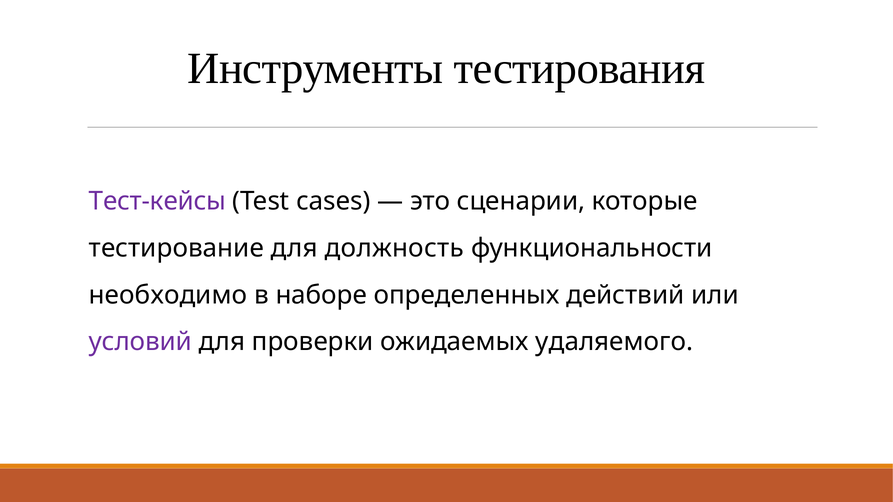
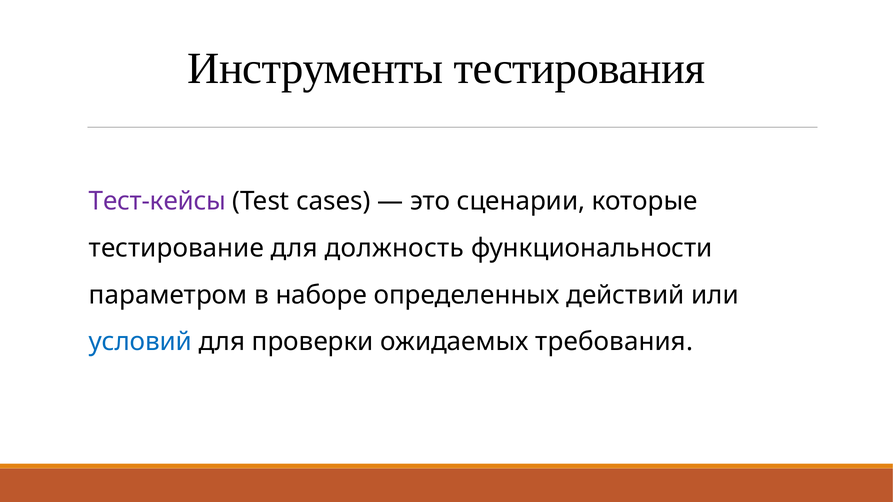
необходимо: необходимо -> параметром
условий colour: purple -> blue
удаляемого: удаляемого -> требования
